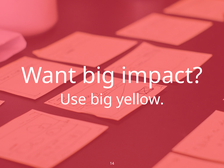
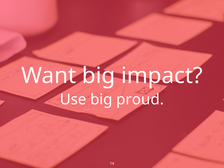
yellow: yellow -> proud
